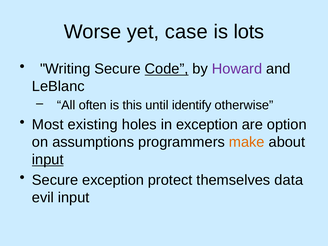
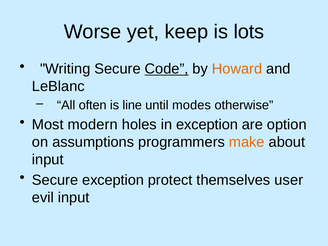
case: case -> keep
Howard colour: purple -> orange
this: this -> line
identify: identify -> modes
existing: existing -> modern
input at (48, 160) underline: present -> none
data: data -> user
